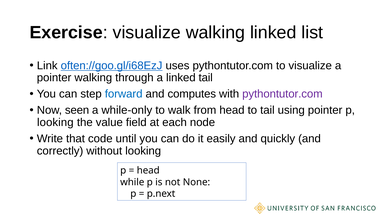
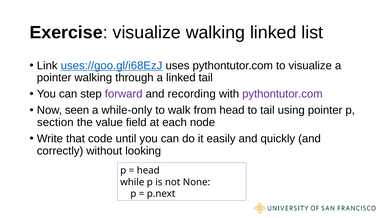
often://goo.gl/i68EzJ: often://goo.gl/i68EzJ -> uses://goo.gl/i68EzJ
forward colour: blue -> purple
computes: computes -> recording
looking at (55, 123): looking -> section
